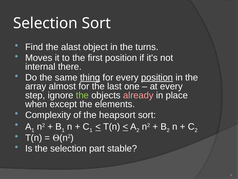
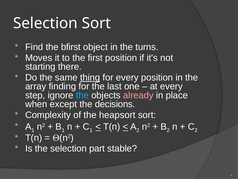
alast: alast -> bfirst
internal: internal -> starting
position at (157, 77) underline: present -> none
almost: almost -> finding
the at (82, 95) colour: light green -> light blue
elements: elements -> decisions
